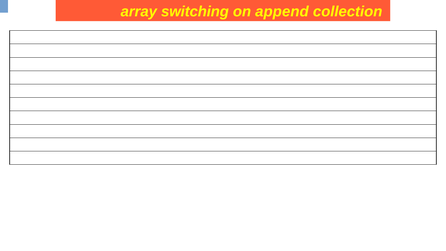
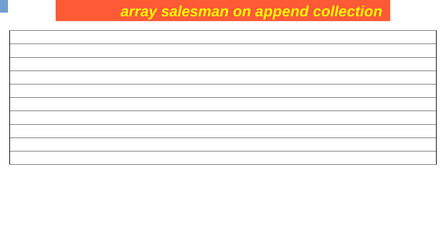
switching: switching -> salesman
